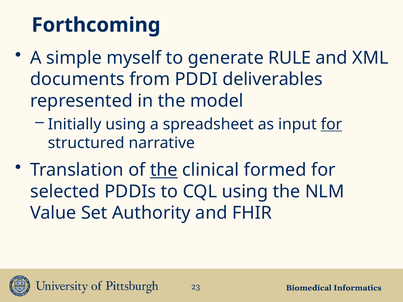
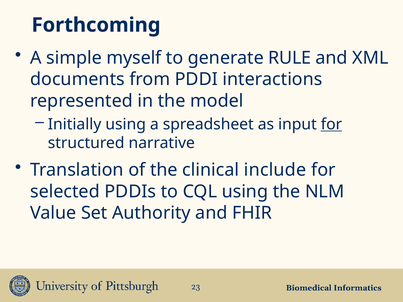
deliverables: deliverables -> interactions
the at (164, 170) underline: present -> none
formed: formed -> include
